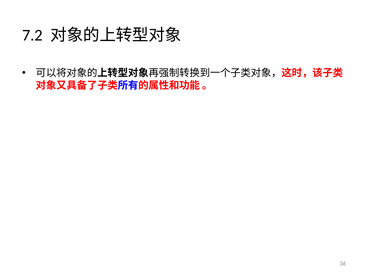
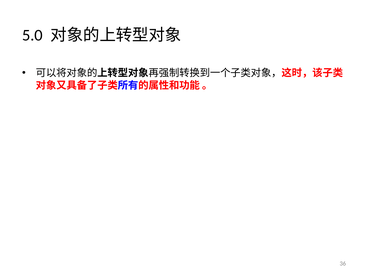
7.2: 7.2 -> 5.0
